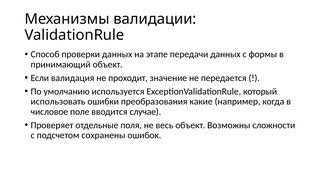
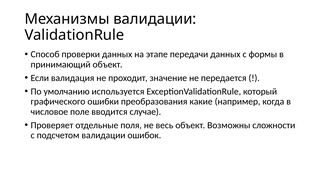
использовать: использовать -> графического
подсчетом сохранены: сохранены -> валидации
